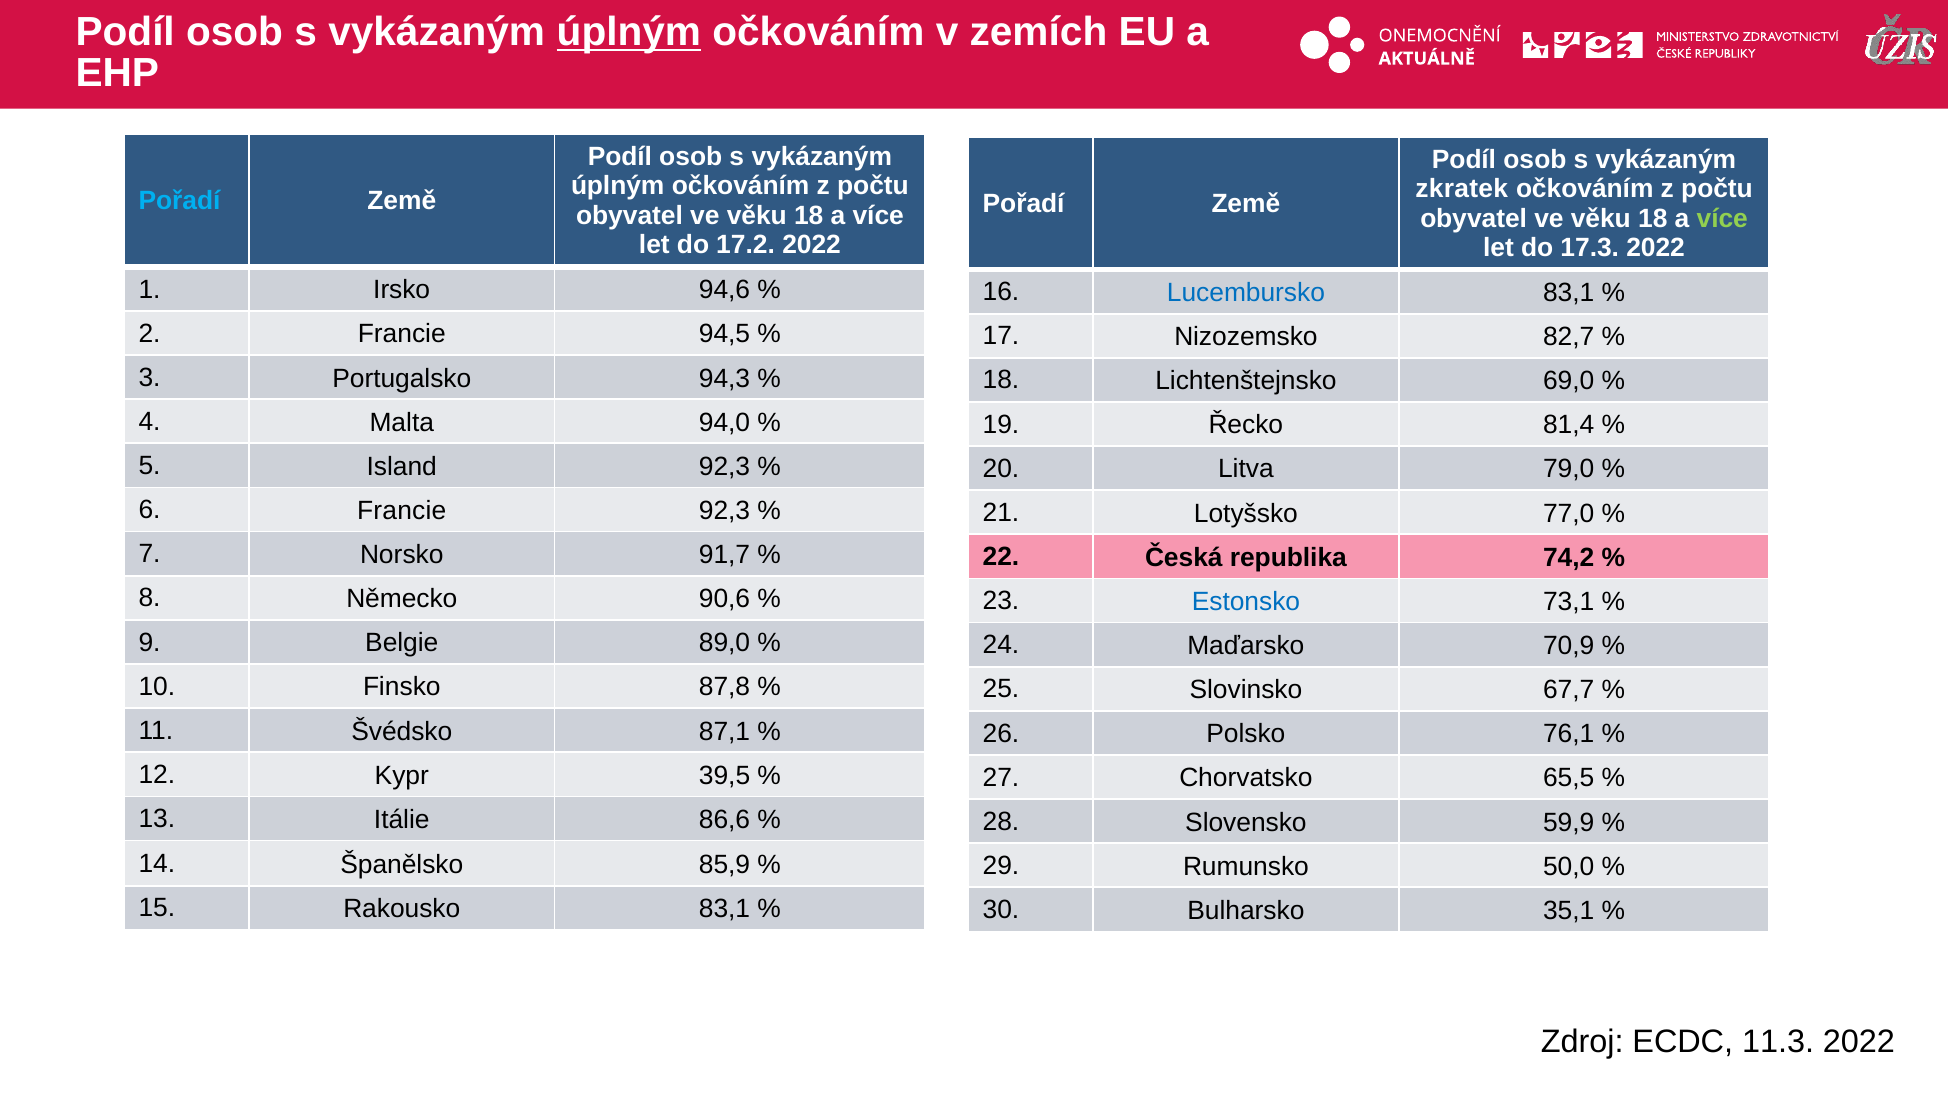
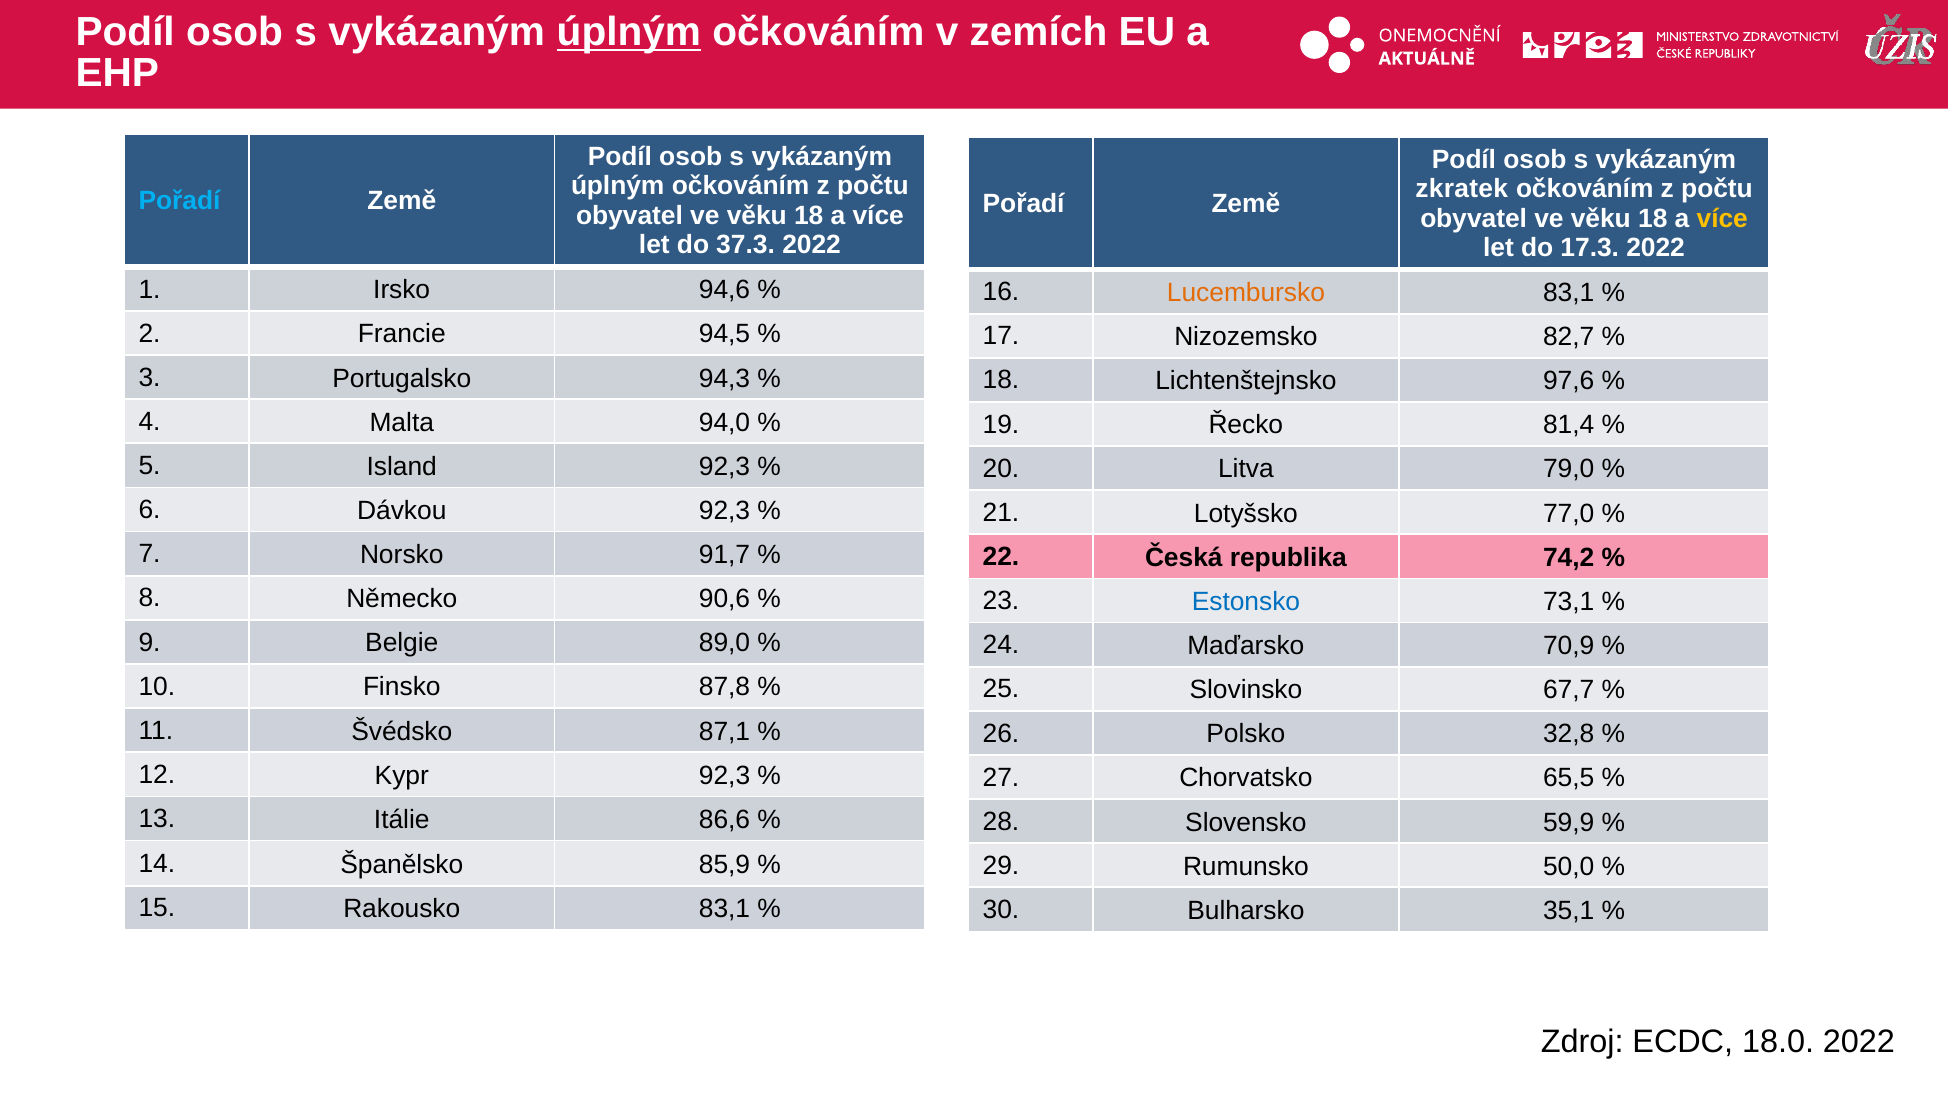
více at (1722, 218) colour: light green -> yellow
17.2: 17.2 -> 37.3
Lucembursko colour: blue -> orange
69,0: 69,0 -> 97,6
6 Francie: Francie -> Dávkou
76,1: 76,1 -> 32,8
Kypr 39,5: 39,5 -> 92,3
11.3: 11.3 -> 18.0
